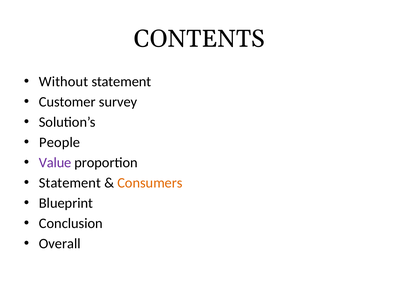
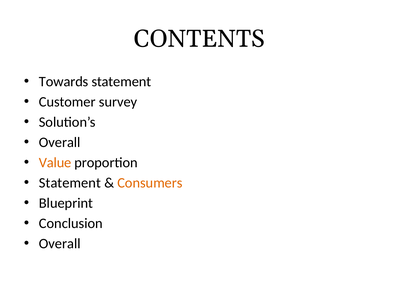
Without: Without -> Towards
People at (60, 142): People -> Overall
Value colour: purple -> orange
